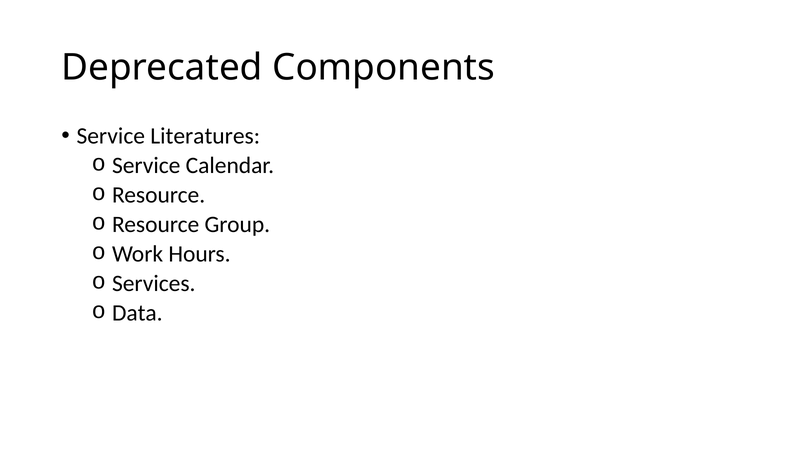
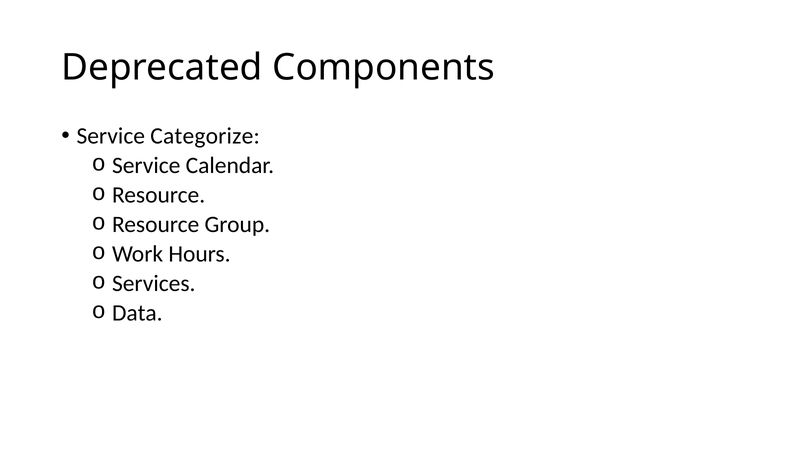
Literatures: Literatures -> Categorize
